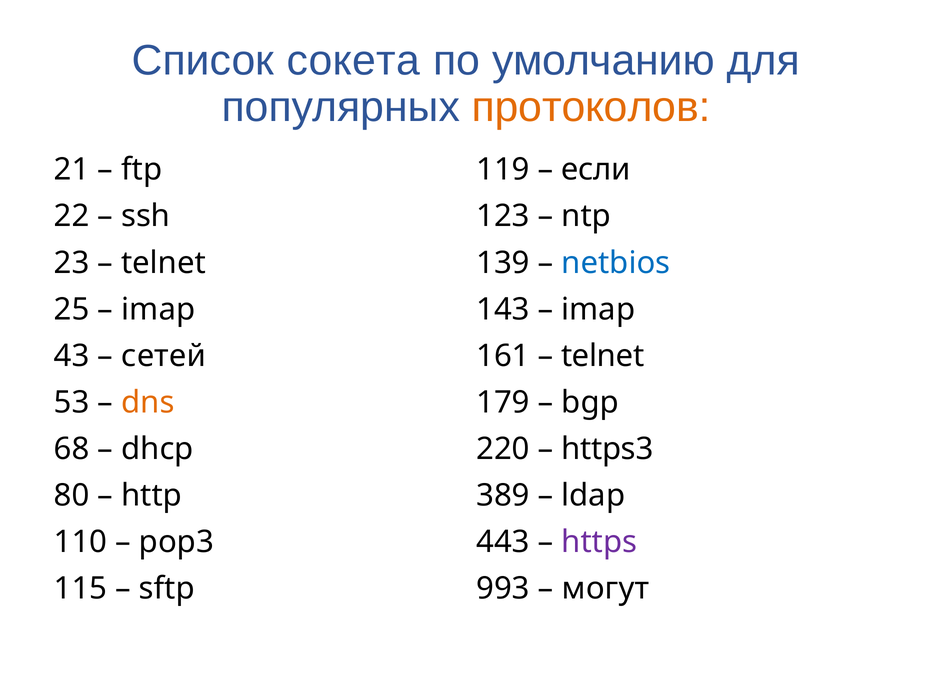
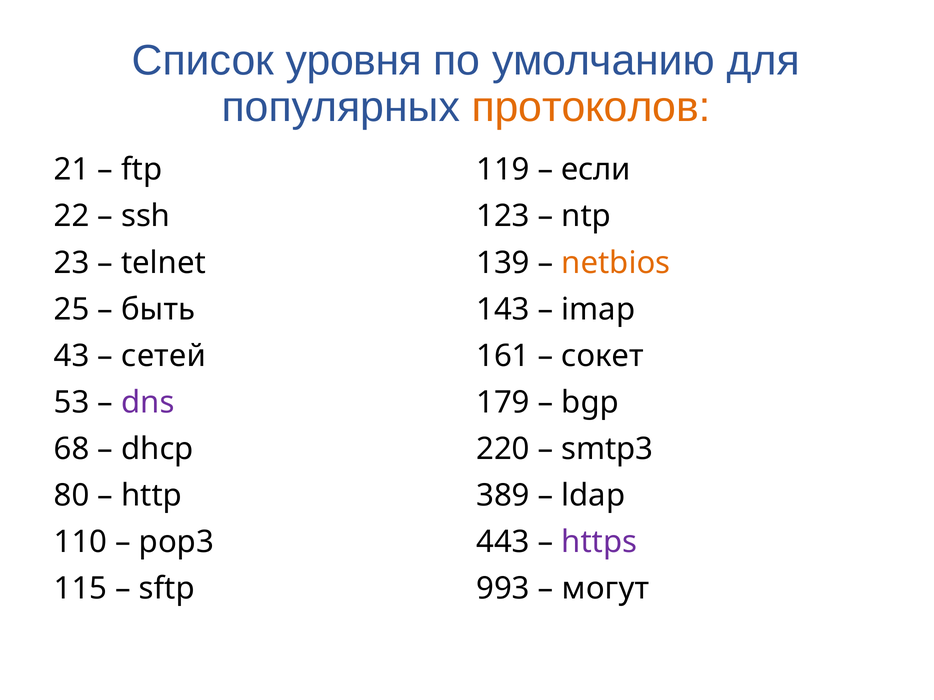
сокета: сокета -> уровня
netbios colour: blue -> orange
imap at (158, 310): imap -> быть
telnet at (603, 356): telnet -> сокет
dns colour: orange -> purple
https3: https3 -> smtp3
